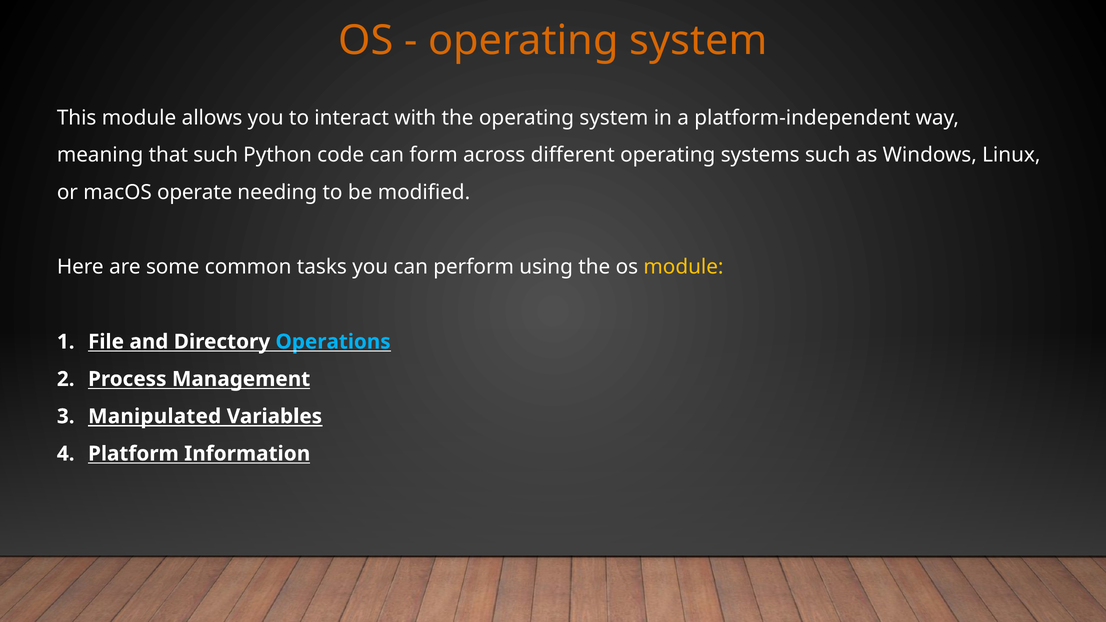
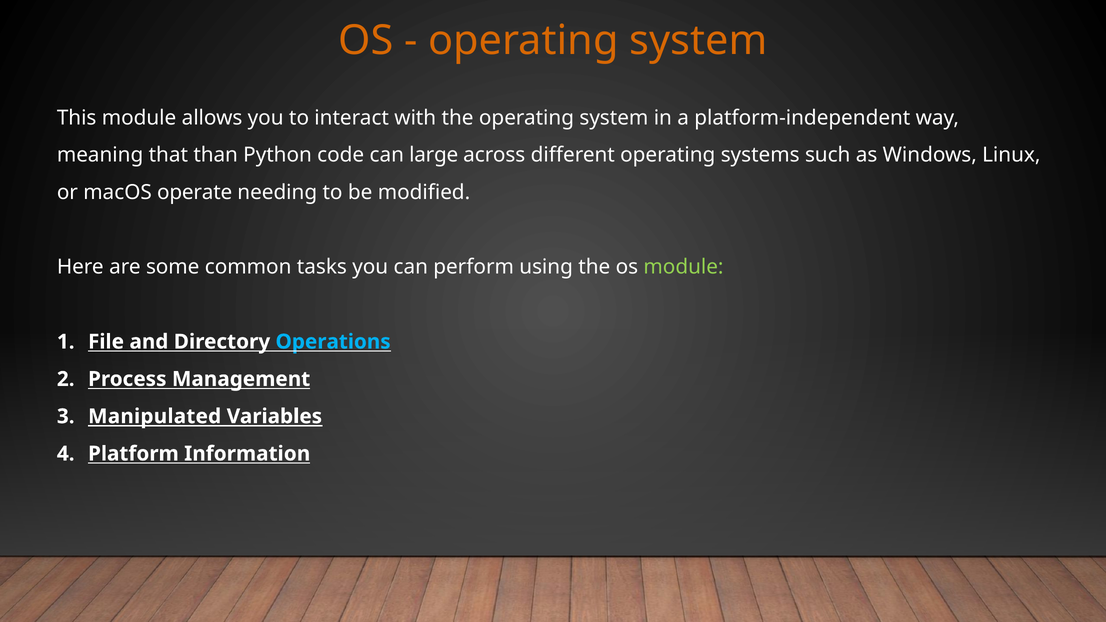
that such: such -> than
form: form -> large
module at (684, 267) colour: yellow -> light green
